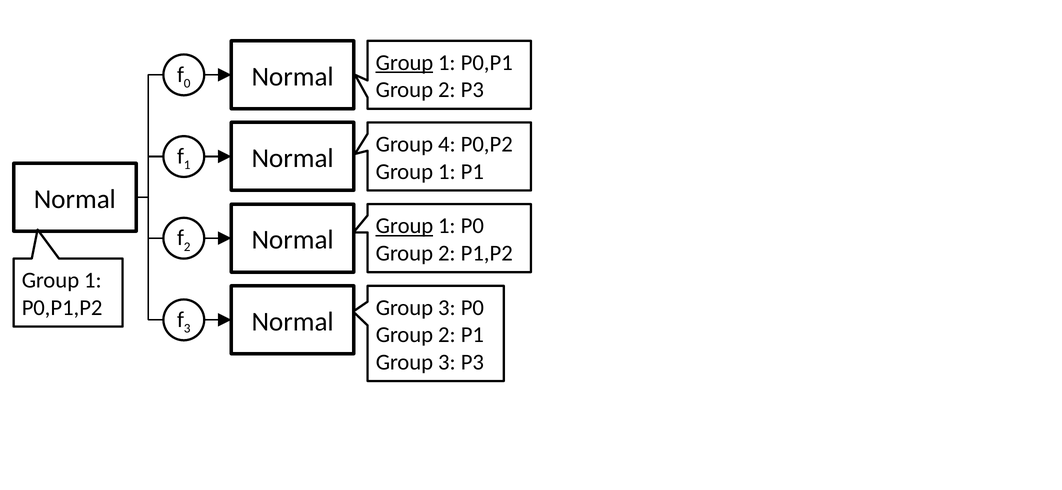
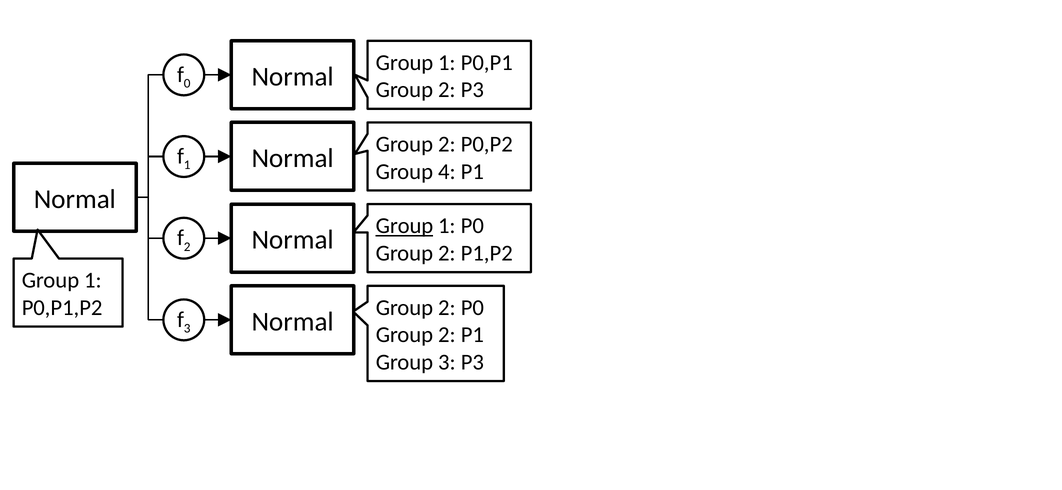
Group at (404, 63) underline: present -> none
4 at (447, 144): 4 -> 2
1 at (447, 172): 1 -> 4
3 at (447, 308): 3 -> 2
